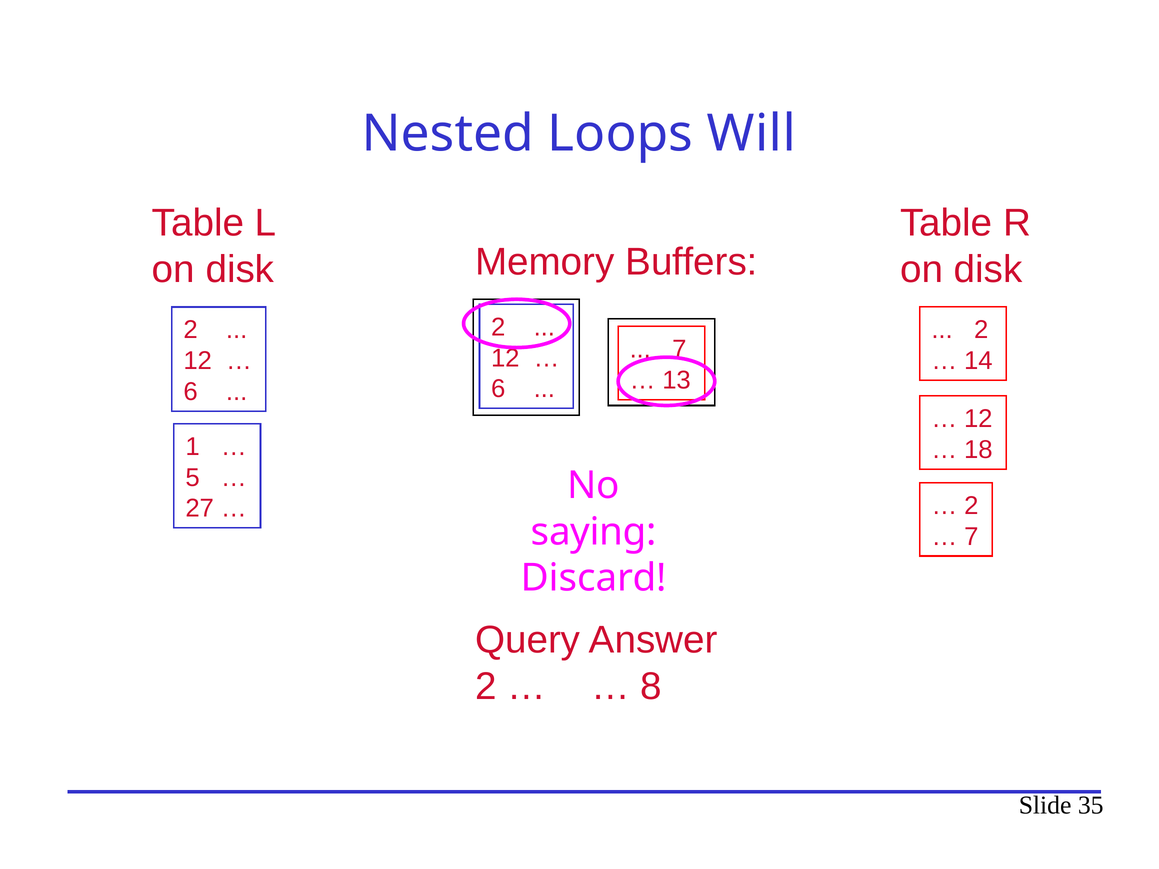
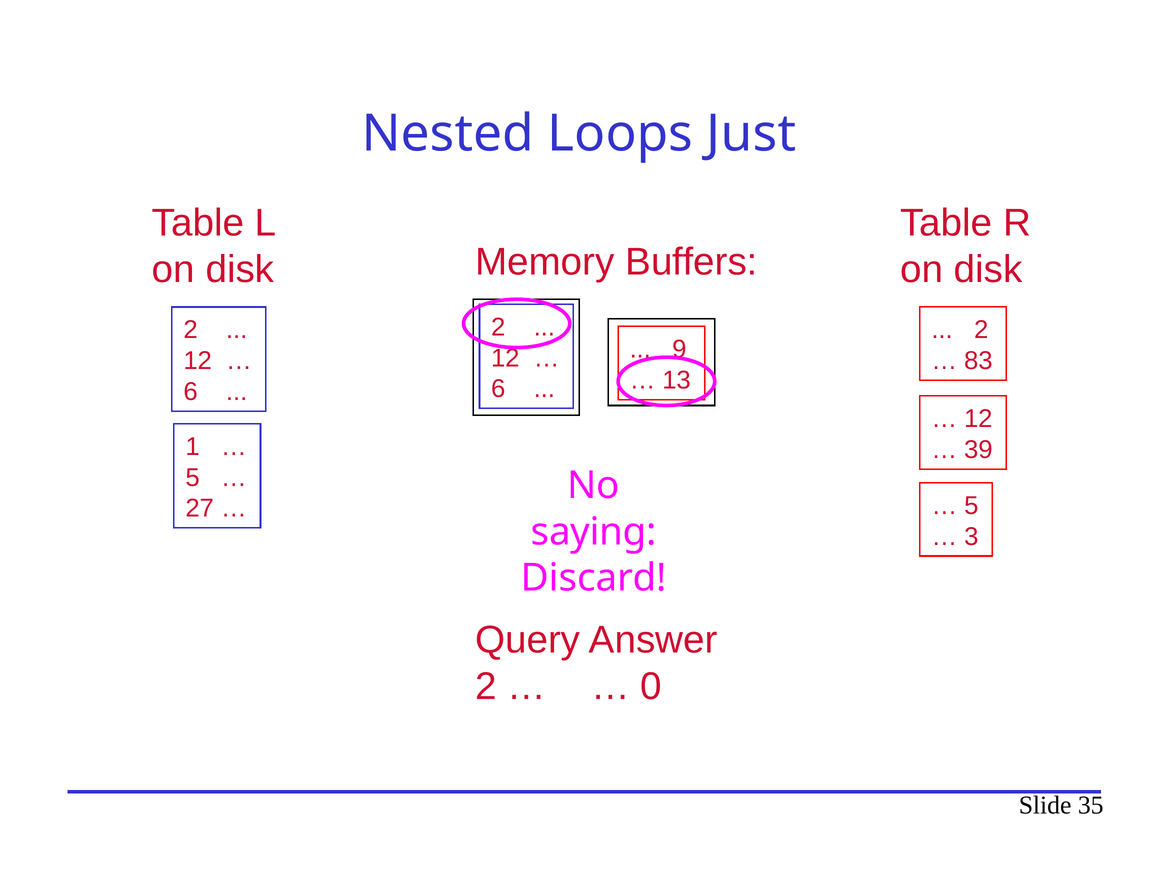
Will: Will -> Just
7 at (679, 349): 7 -> 9
14: 14 -> 83
18: 18 -> 39
2 at (971, 506): 2 -> 5
7 at (971, 537): 7 -> 3
8: 8 -> 0
